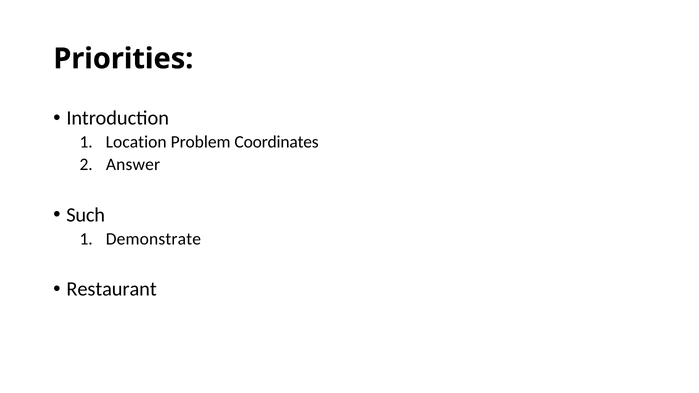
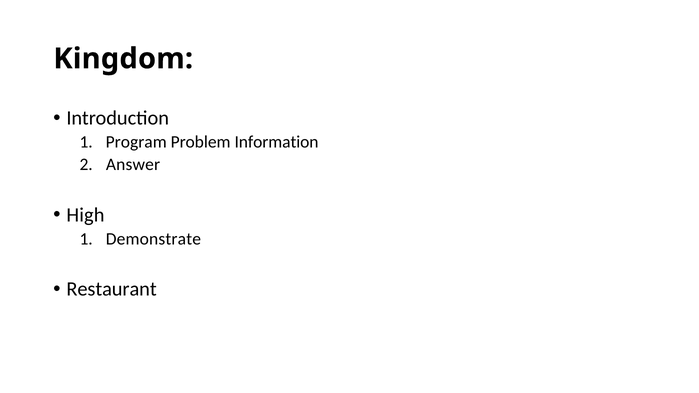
Priorities: Priorities -> Kingdom
Location: Location -> Program
Coordinates: Coordinates -> Information
Such: Such -> High
